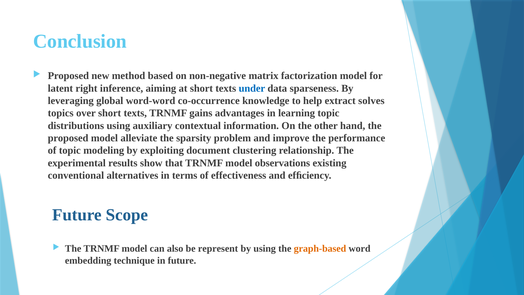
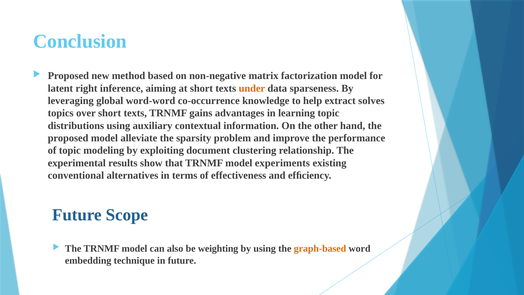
under colour: blue -> orange
observations: observations -> experiments
represent: represent -> weighting
